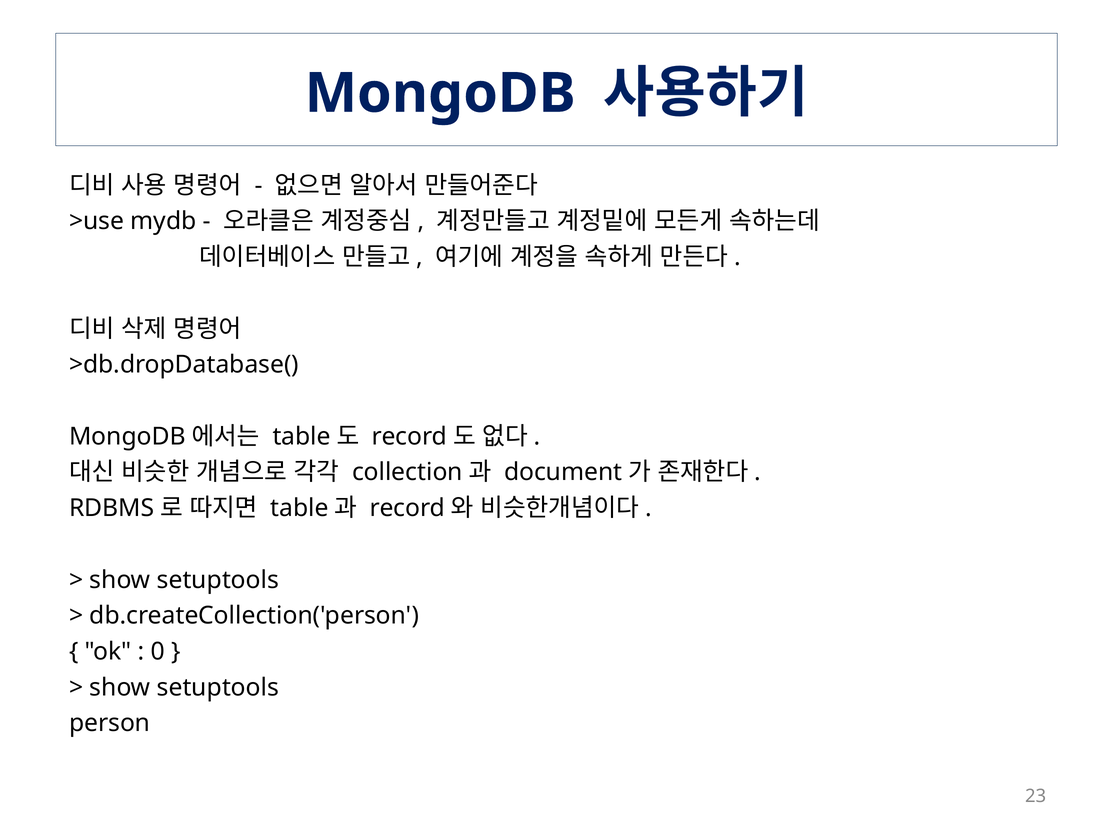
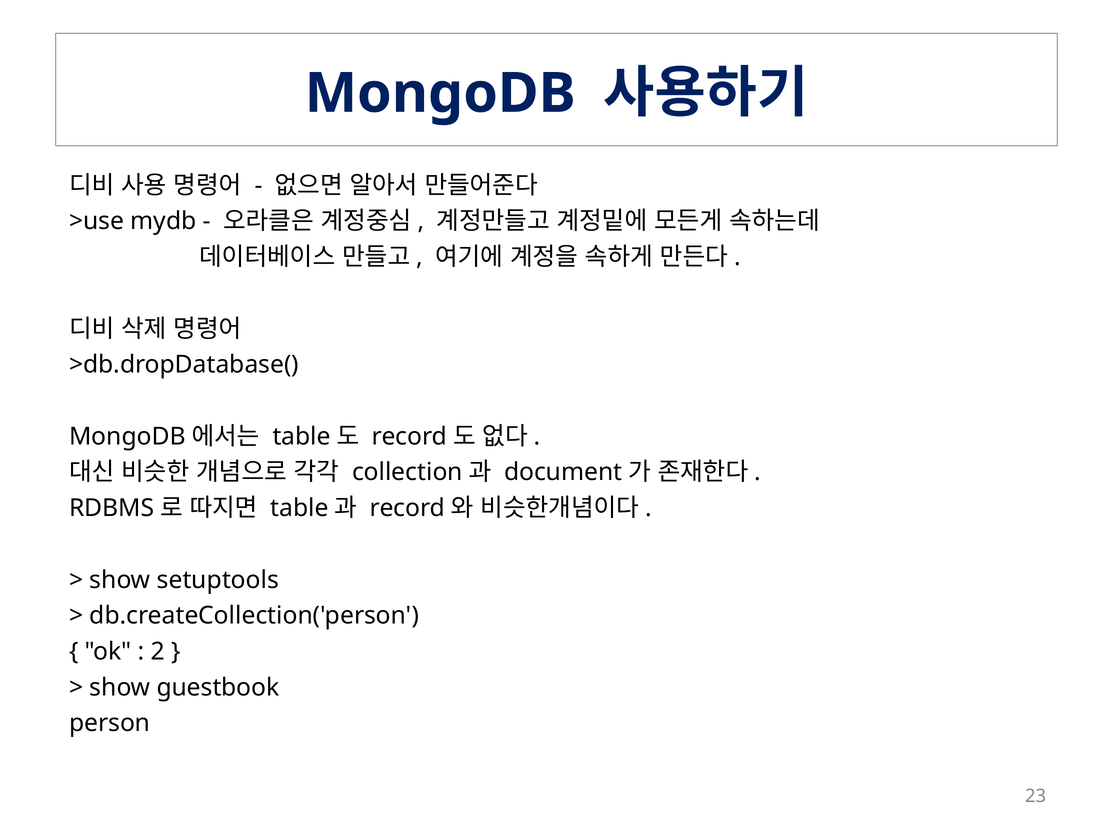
0: 0 -> 2
setuptools at (218, 687): setuptools -> guestbook
